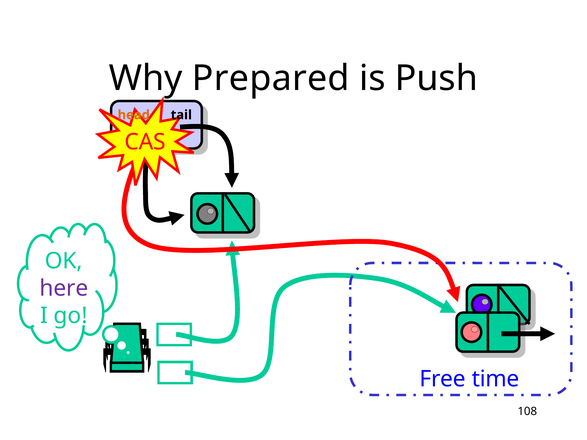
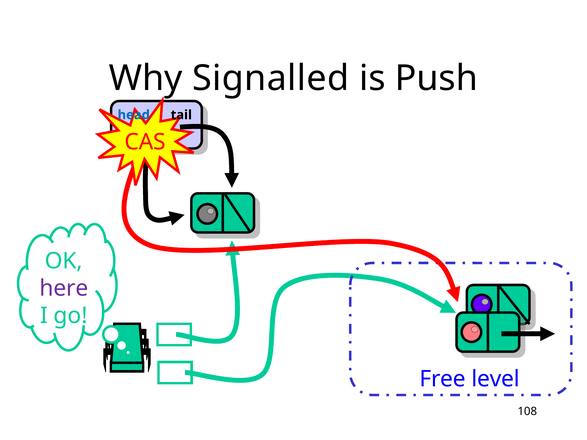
Prepared: Prepared -> Signalled
head colour: orange -> blue
time: time -> level
